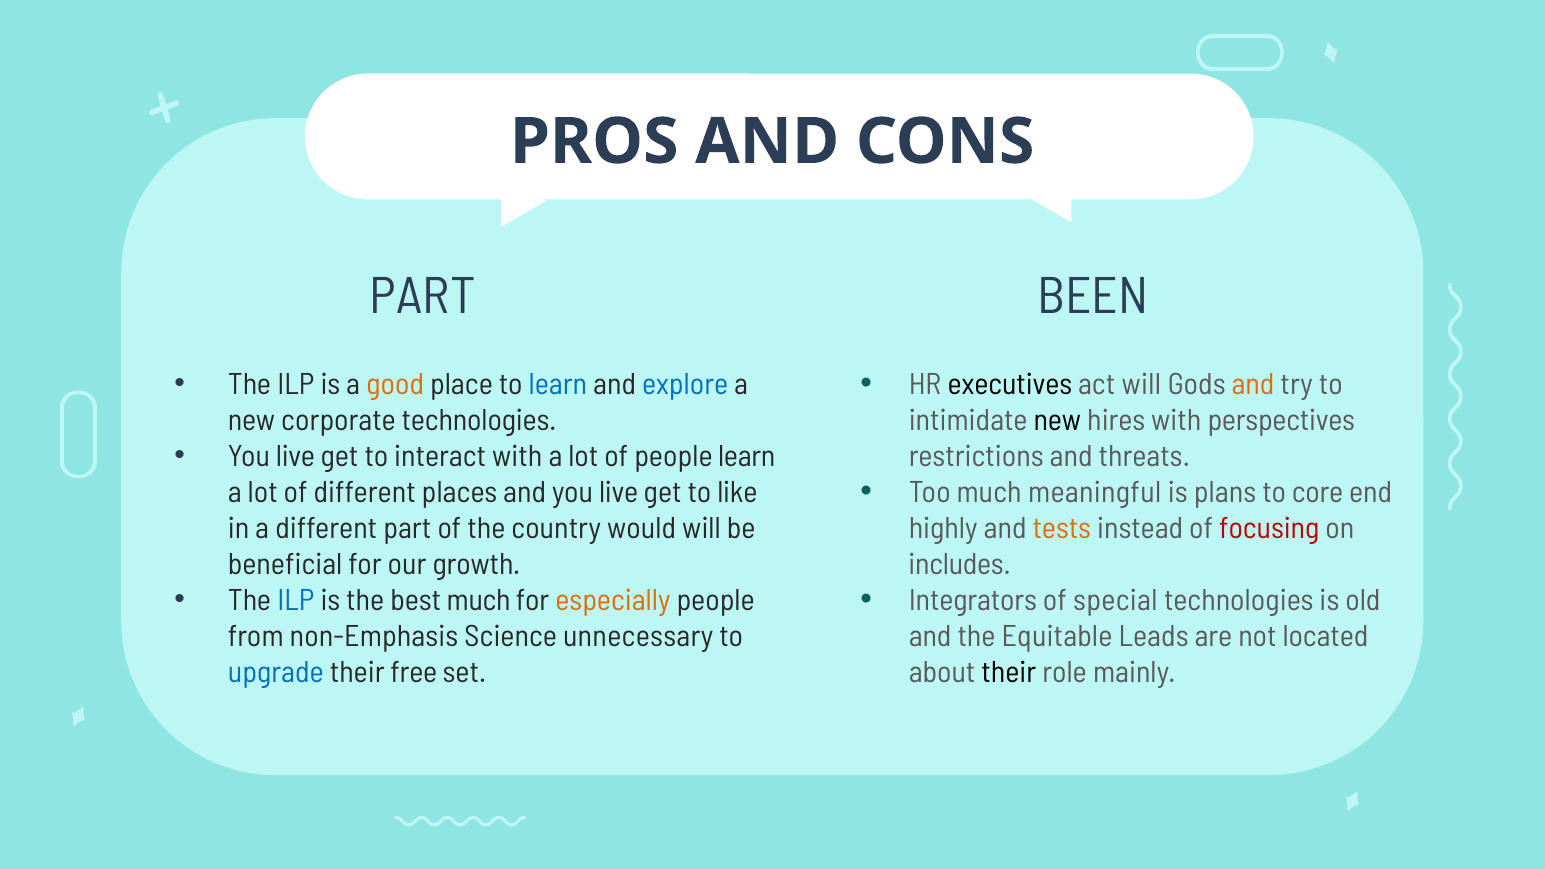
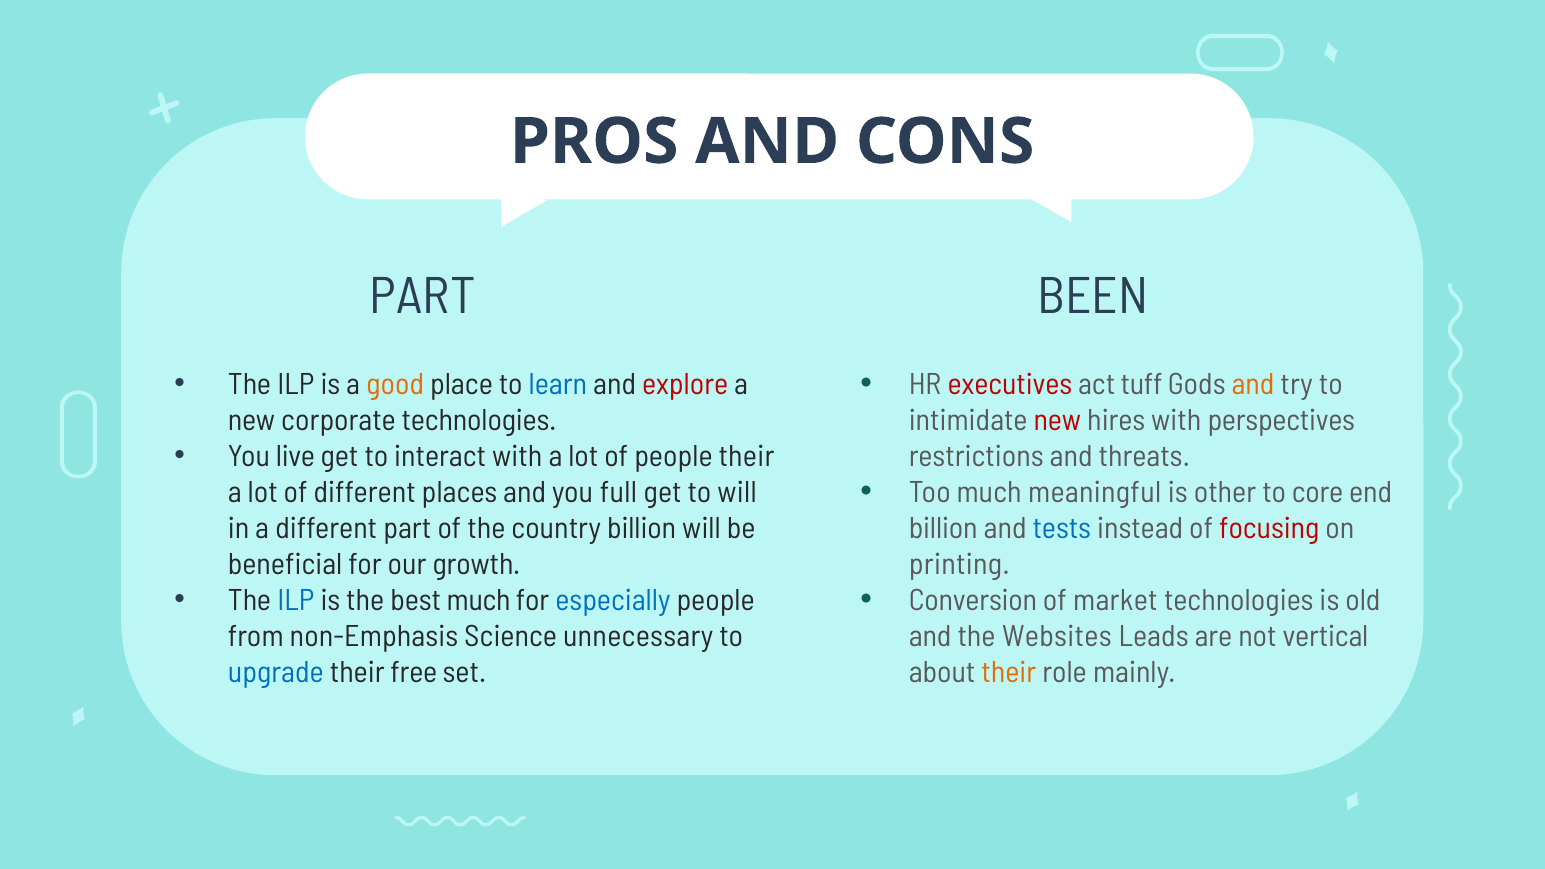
executives colour: black -> red
act will: will -> tuff
explore colour: blue -> red
new at (1057, 420) colour: black -> red
people learn: learn -> their
plans: plans -> other
and you live: live -> full
to like: like -> will
country would: would -> billion
highly at (943, 529): highly -> billion
tests colour: orange -> blue
includes: includes -> printing
Integrators: Integrators -> Conversion
special: special -> market
especially colour: orange -> blue
Equitable: Equitable -> Websites
located: located -> vertical
their at (1009, 673) colour: black -> orange
